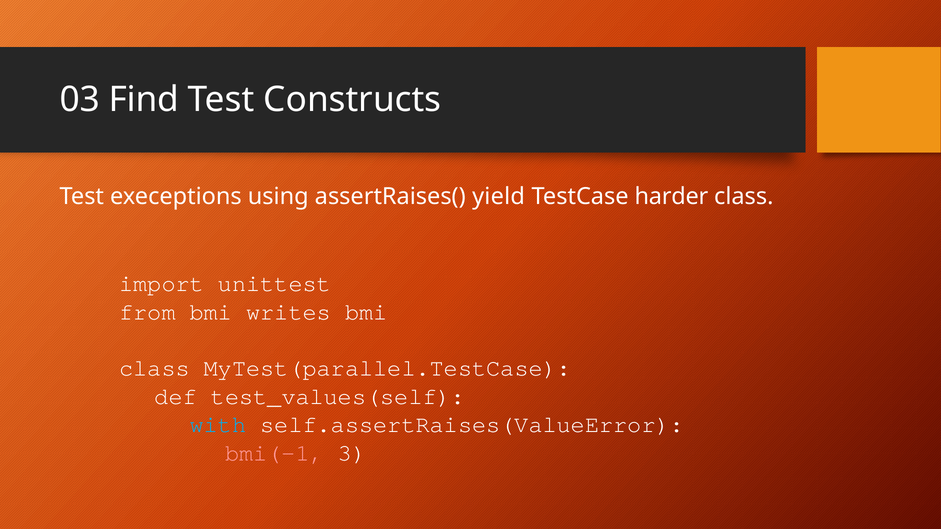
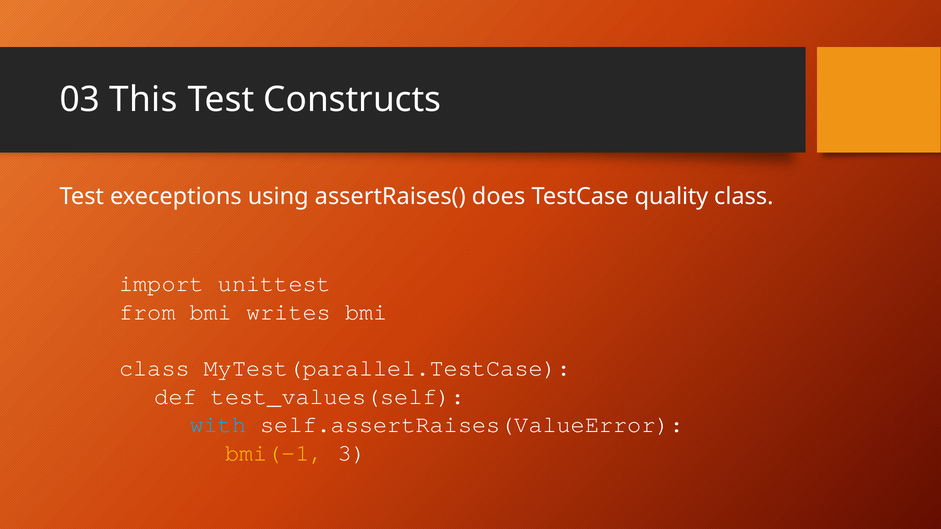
Find: Find -> This
yield: yield -> does
harder: harder -> quality
bmi(-1 colour: pink -> yellow
